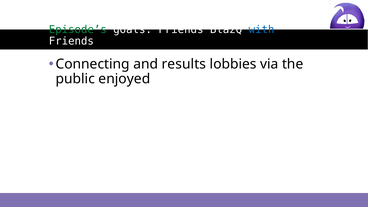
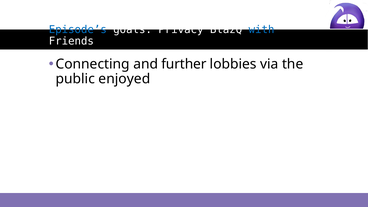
Episode’s colour: green -> blue
goals Friends: Friends -> Privacy
results: results -> further
